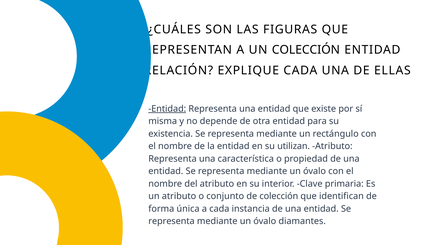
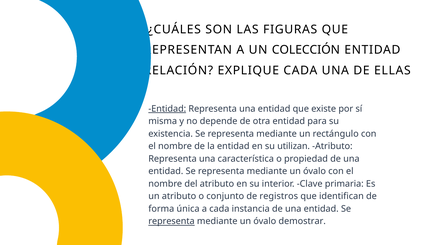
de colección: colección -> registros
representa at (171, 221) underline: none -> present
diamantes: diamantes -> demostrar
